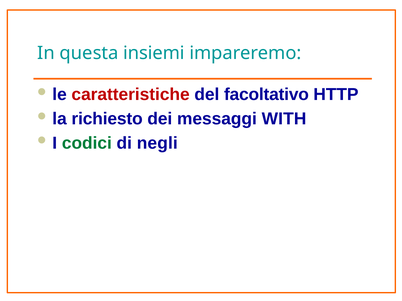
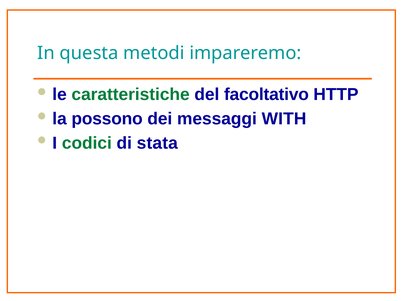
insiemi: insiemi -> metodi
caratteristiche colour: red -> green
richiesto: richiesto -> possono
negli: negli -> stata
